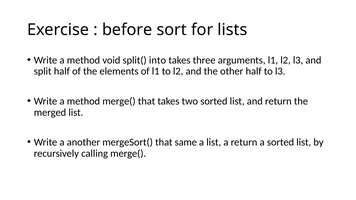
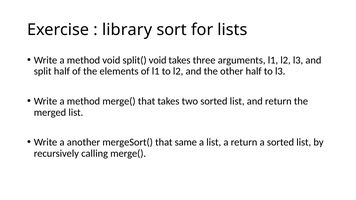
before: before -> library
split( into: into -> void
